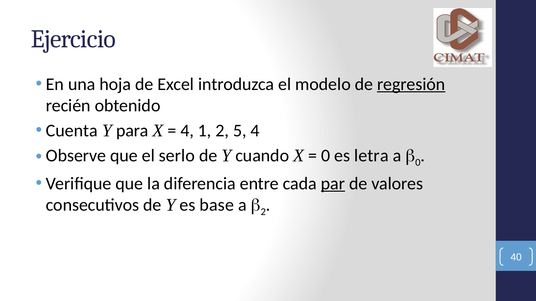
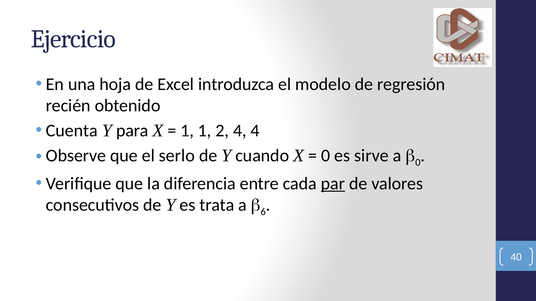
regresión underline: present -> none
4 at (187, 131): 4 -> 1
2 5: 5 -> 4
letra: letra -> sirve
base: base -> trata
2 at (263, 212): 2 -> 6
